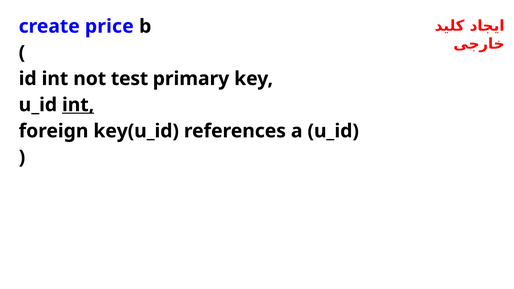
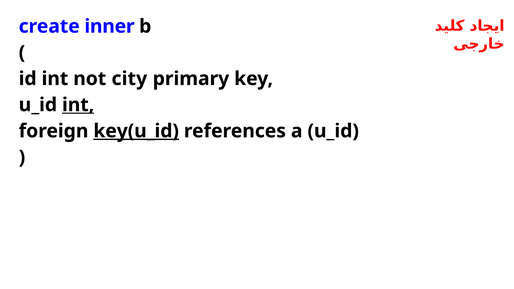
price: price -> inner
test: test -> city
key(u_id underline: none -> present
